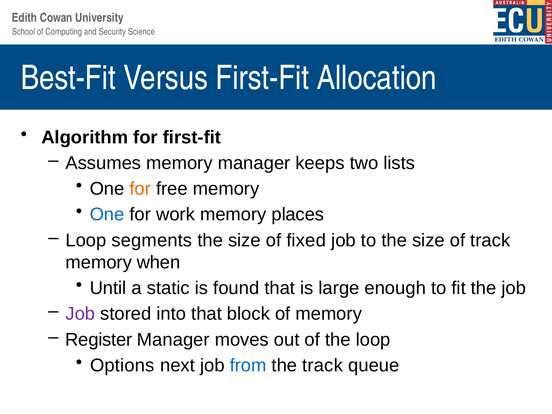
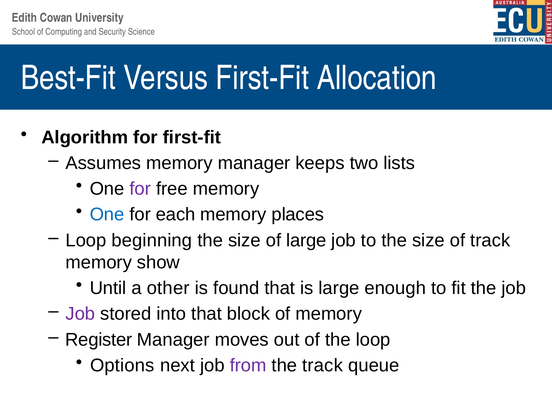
for at (140, 189) colour: orange -> purple
work: work -> each
segments: segments -> beginning
of fixed: fixed -> large
when: when -> show
static: static -> other
from colour: blue -> purple
